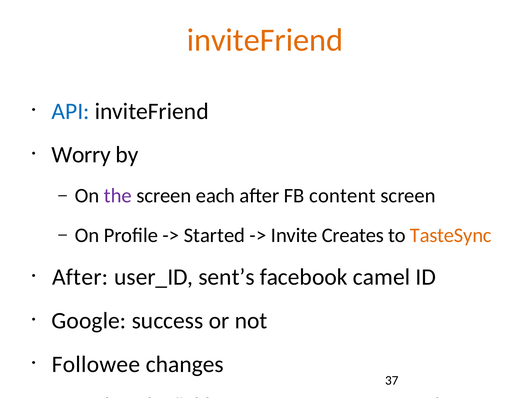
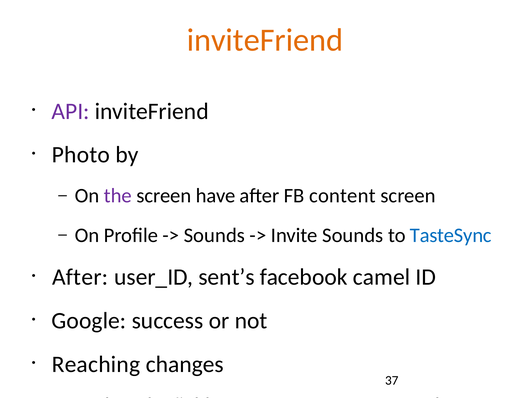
API colour: blue -> purple
Worry: Worry -> Photo
each: each -> have
Started at (214, 235): Started -> Sounds
Invite Creates: Creates -> Sounds
TasteSync colour: orange -> blue
Followee: Followee -> Reaching
